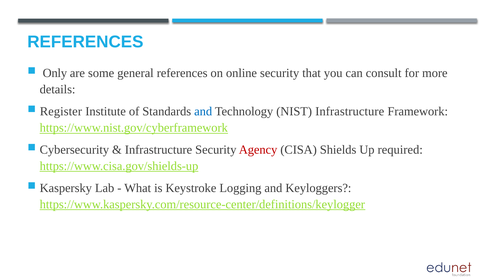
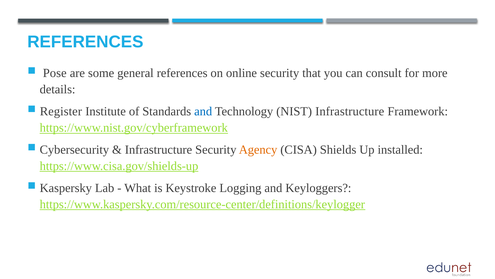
Only: Only -> Pose
Agency colour: red -> orange
required: required -> installed
